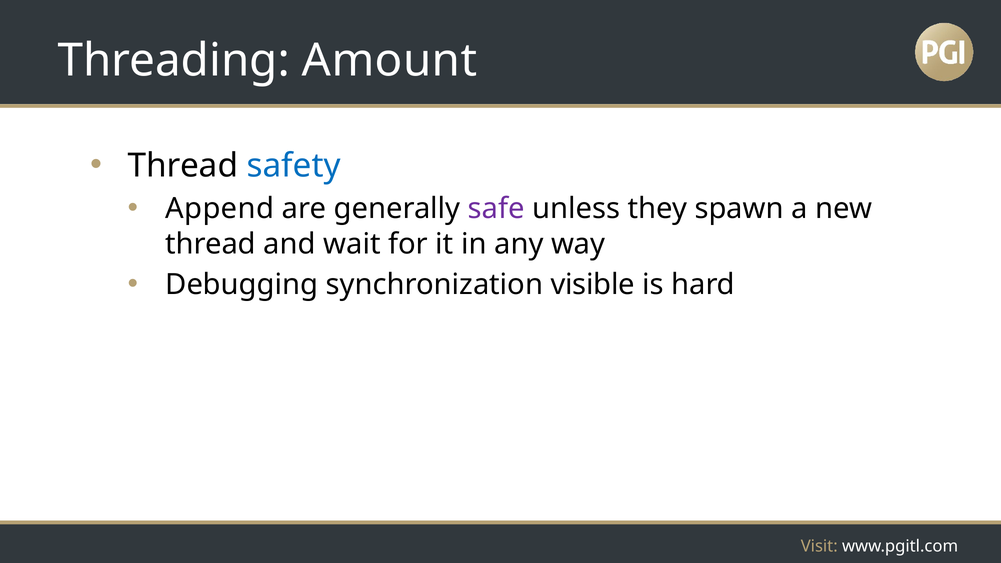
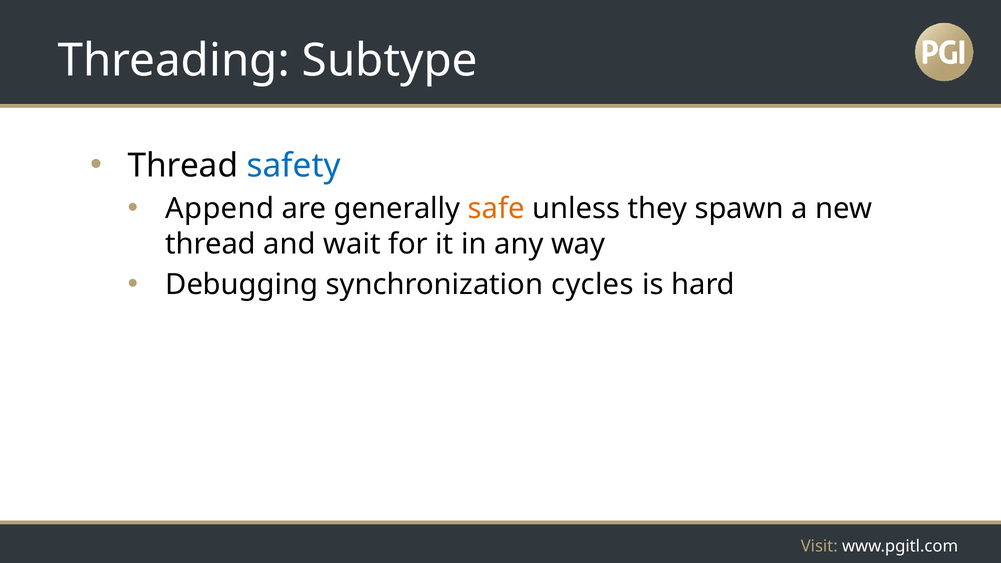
Amount: Amount -> Subtype
safe colour: purple -> orange
visible: visible -> cycles
